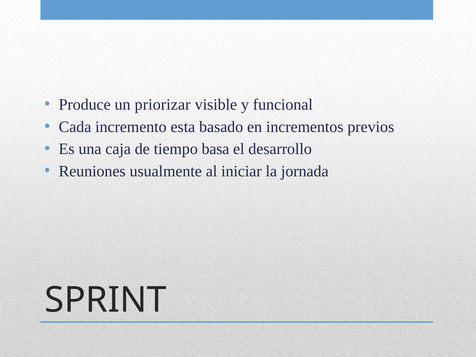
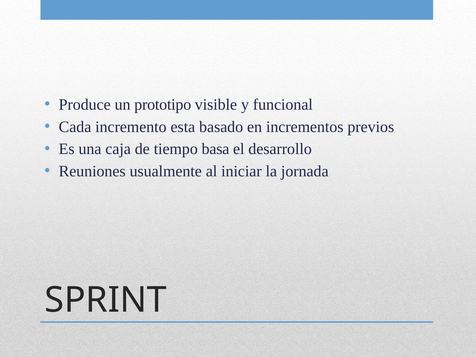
priorizar: priorizar -> prototipo
